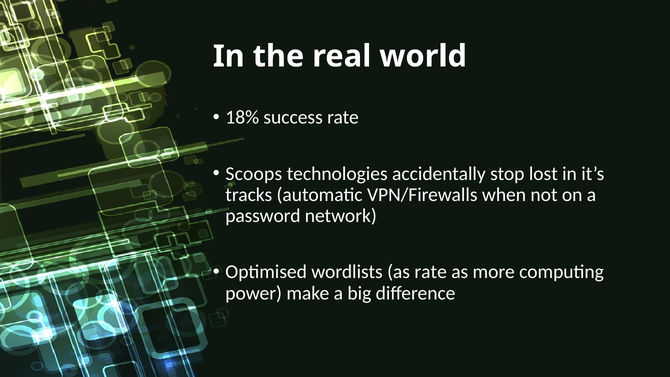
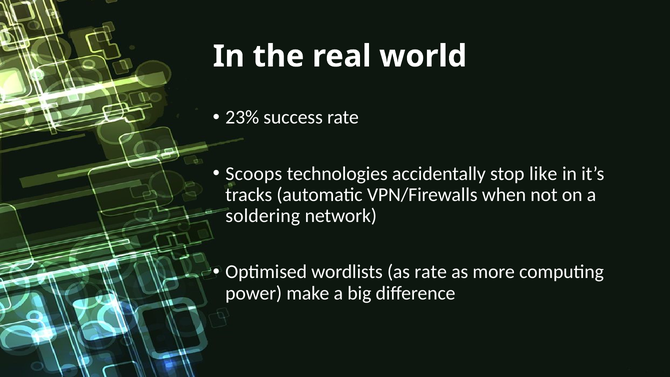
18%: 18% -> 23%
lost: lost -> like
password: password -> soldering
